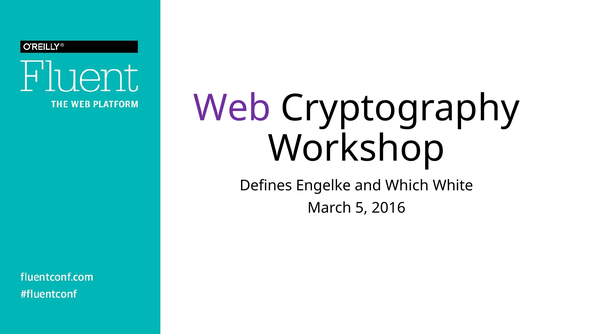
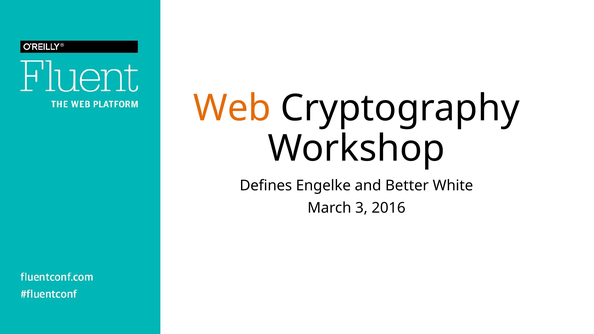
Web colour: purple -> orange
Which: Which -> Better
5: 5 -> 3
